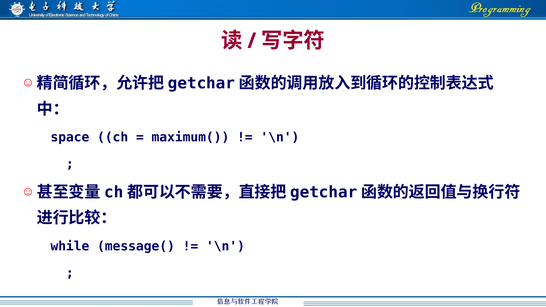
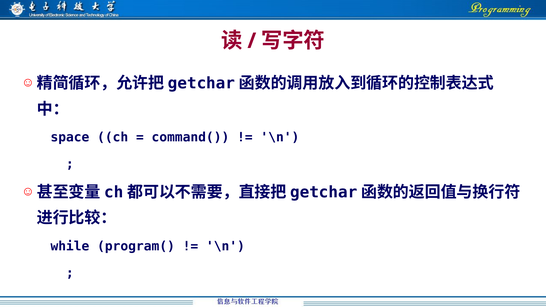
maximum(: maximum( -> command(
message(: message( -> program(
